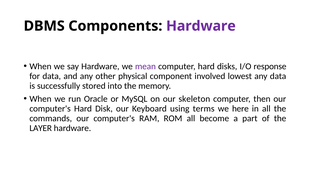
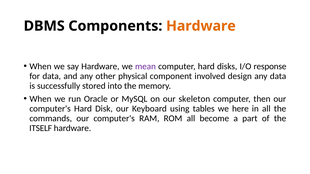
Hardware at (201, 26) colour: purple -> orange
lowest: lowest -> design
terms: terms -> tables
LAYER: LAYER -> ITSELF
